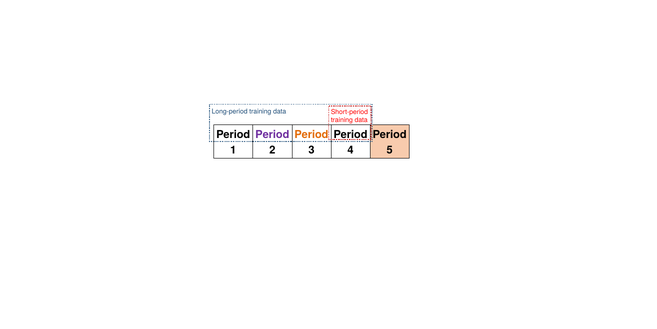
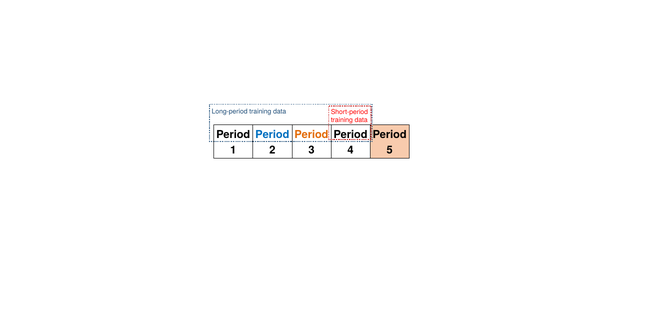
Period at (272, 134) colour: purple -> blue
